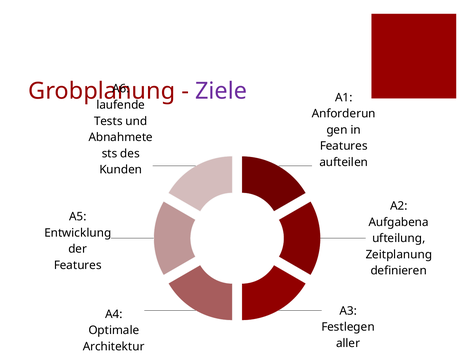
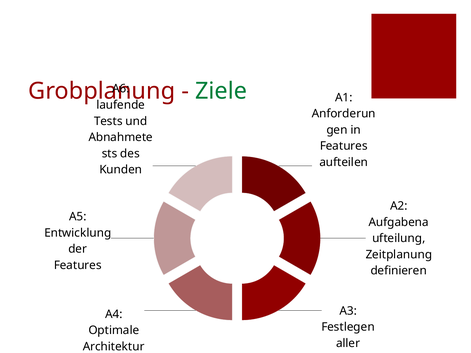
Ziele colour: purple -> green
